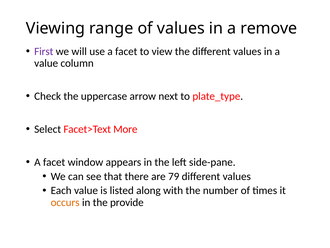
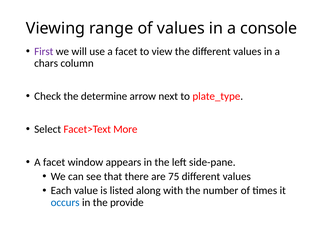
remove: remove -> console
value at (46, 63): value -> chars
uppercase: uppercase -> determine
79: 79 -> 75
occurs colour: orange -> blue
